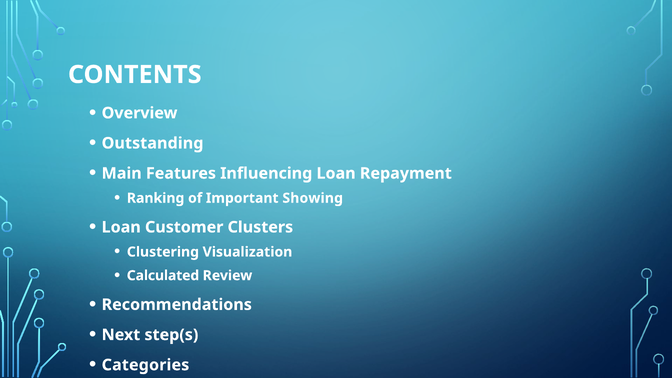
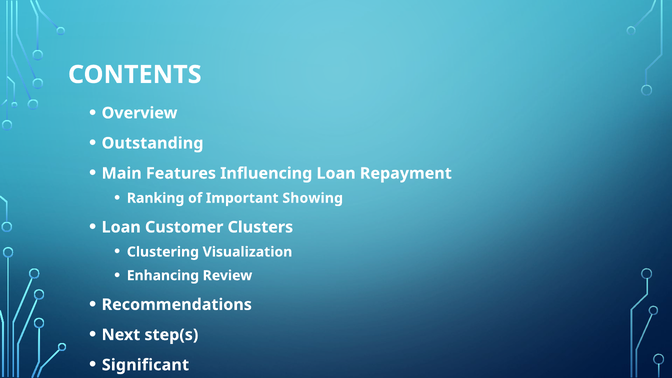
Calculated: Calculated -> Enhancing
Categories: Categories -> Significant
